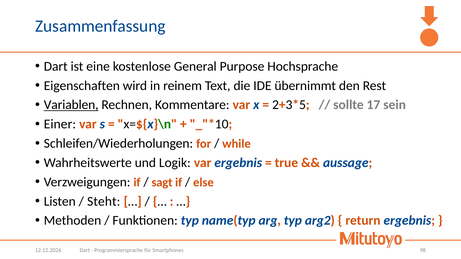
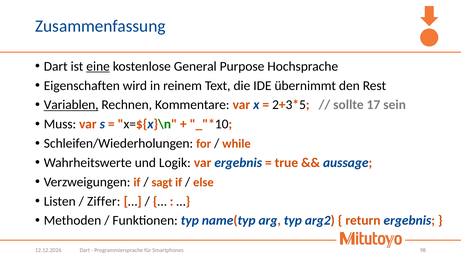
eine underline: none -> present
Einer: Einer -> Muss
Steht: Steht -> Ziffer
